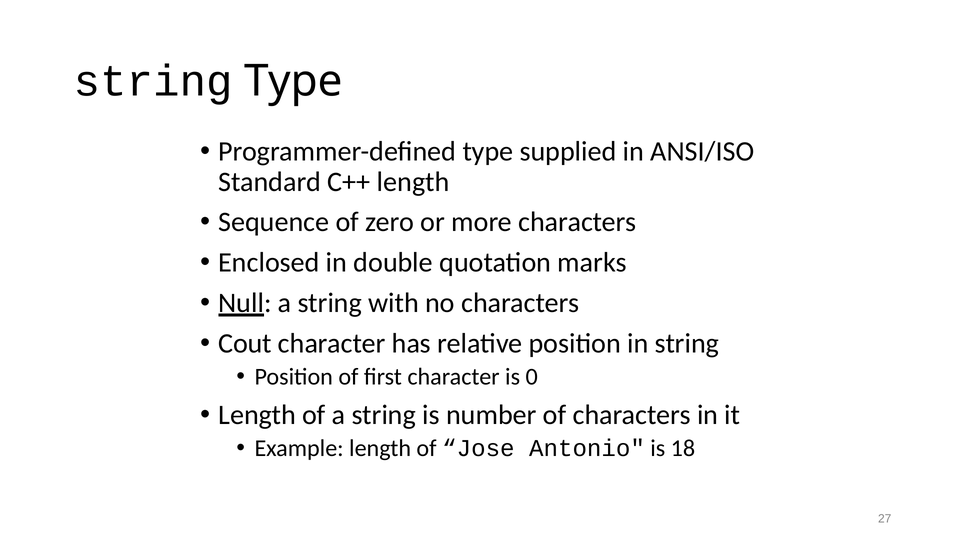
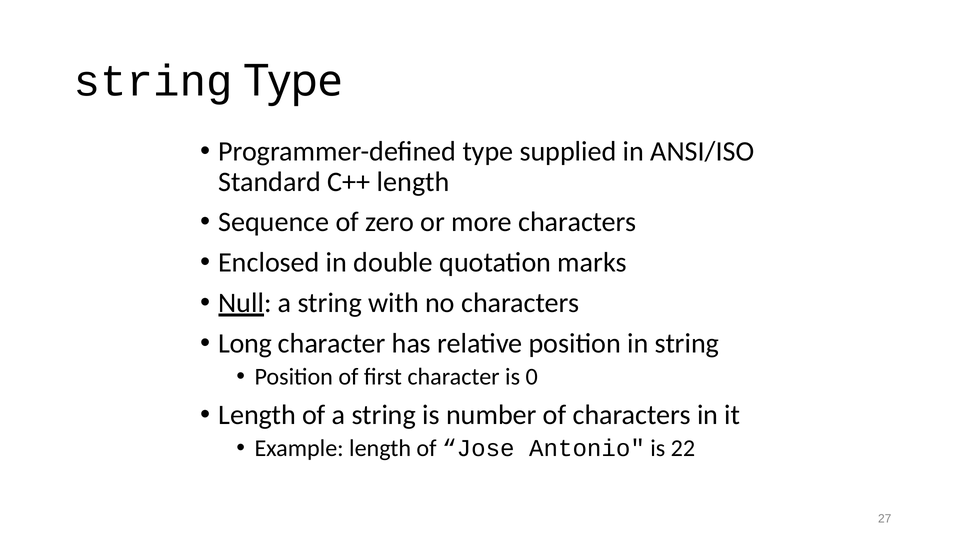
Cout: Cout -> Long
18: 18 -> 22
